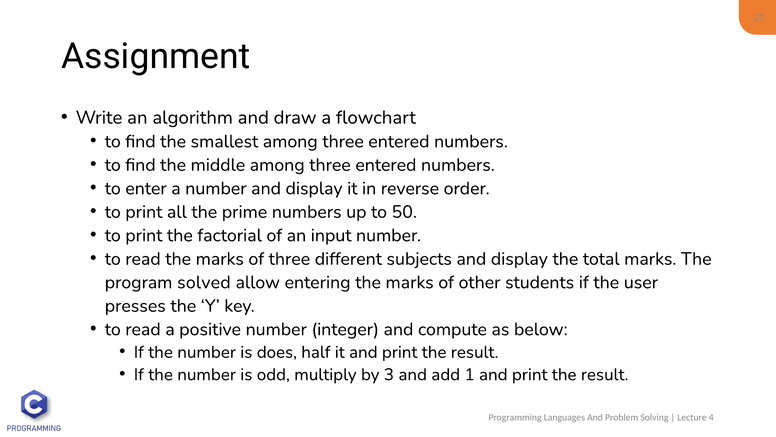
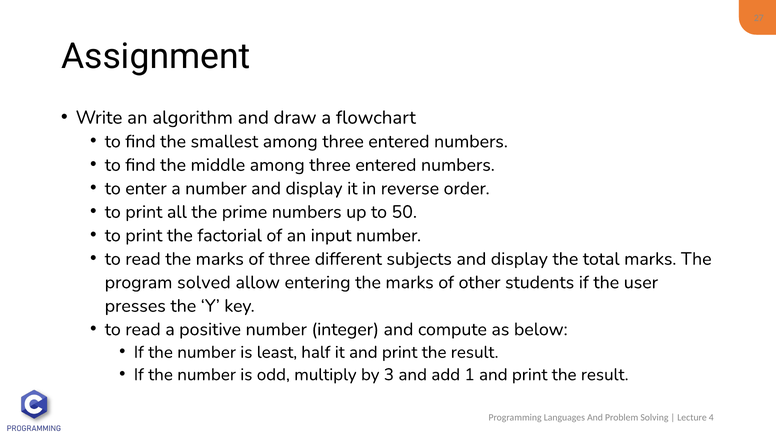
does: does -> least
